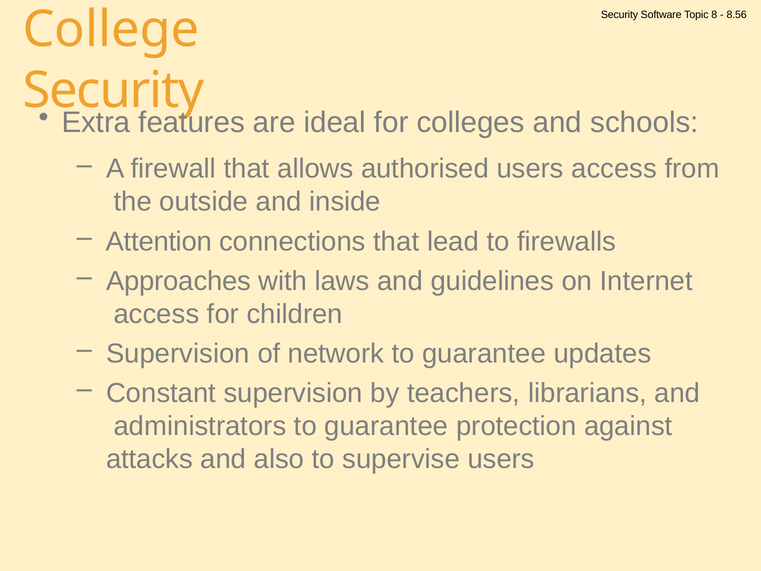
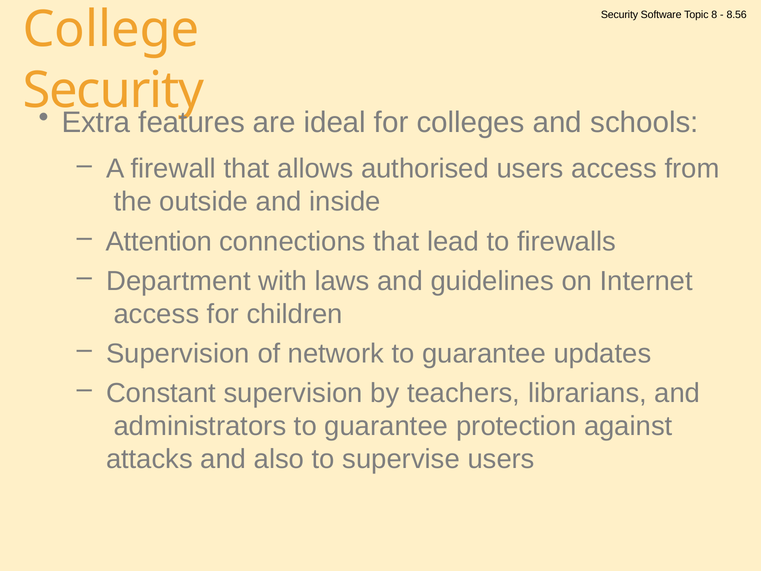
Approaches: Approaches -> Department
